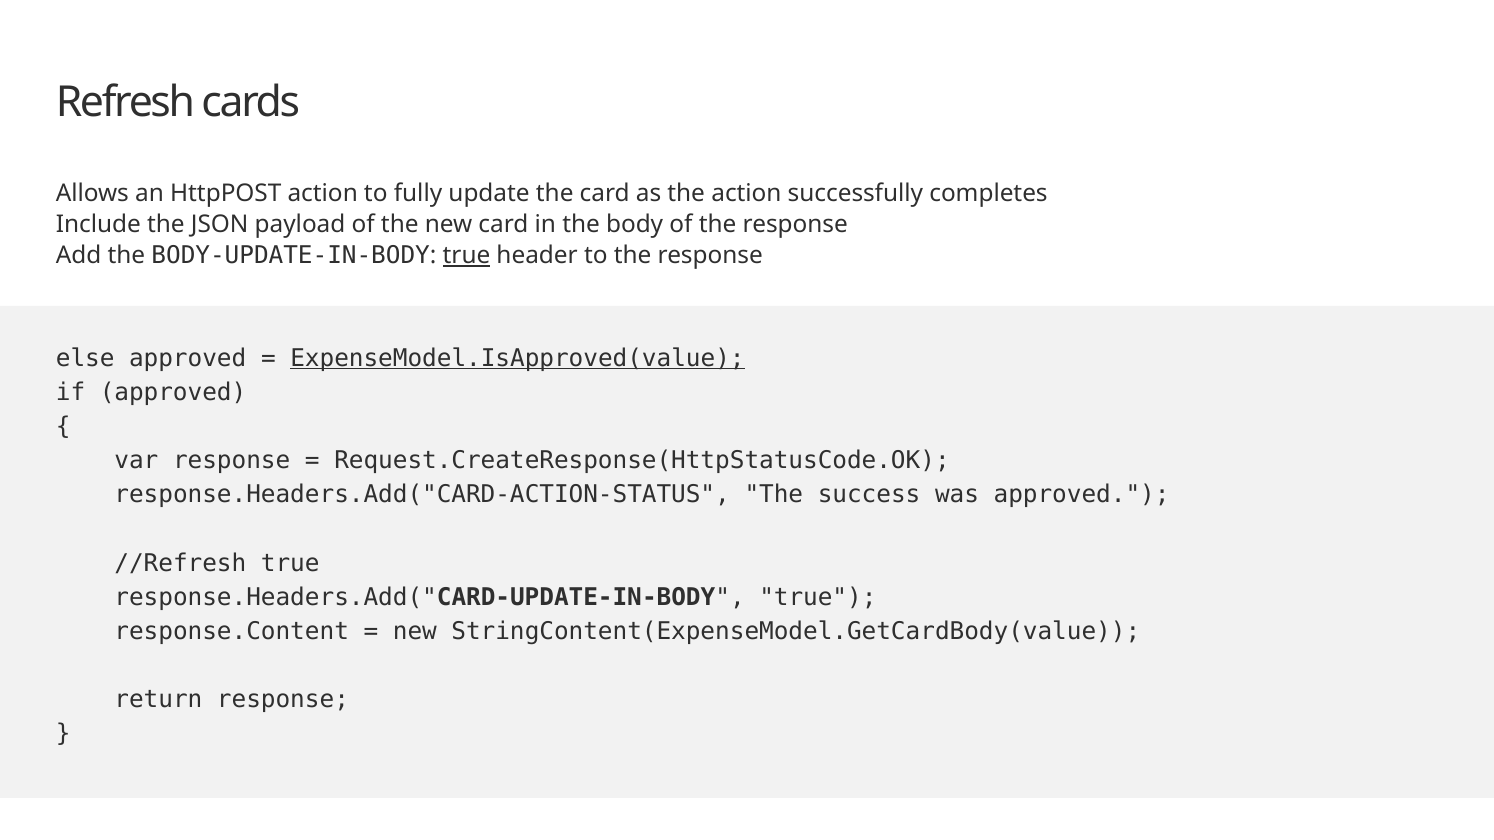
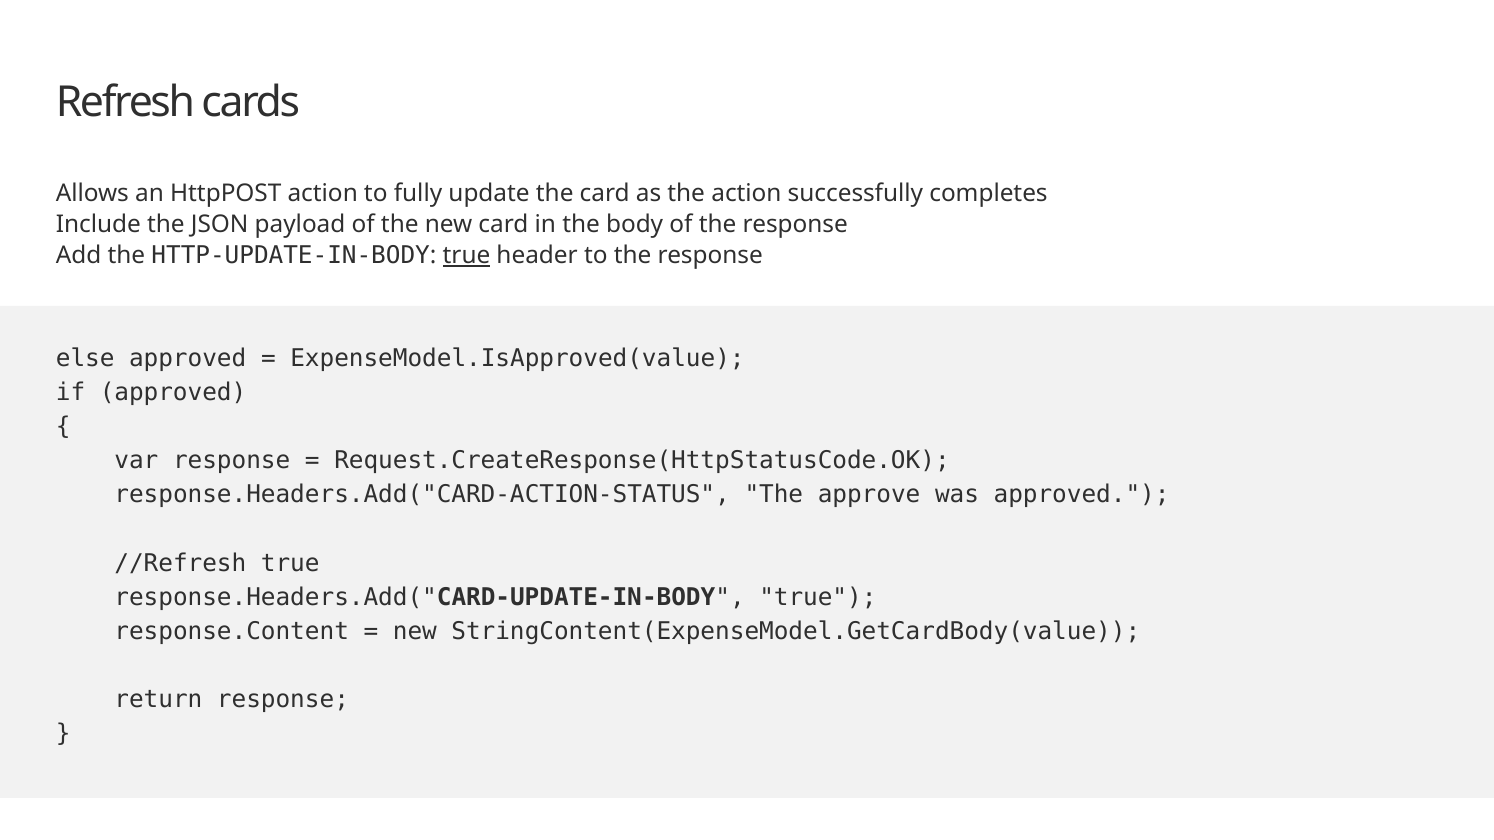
BODY-UPDATE-IN-BODY: BODY-UPDATE-IN-BODY -> HTTP-UPDATE-IN-BODY
ExpenseModel.IsApproved(value underline: present -> none
success: success -> approve
